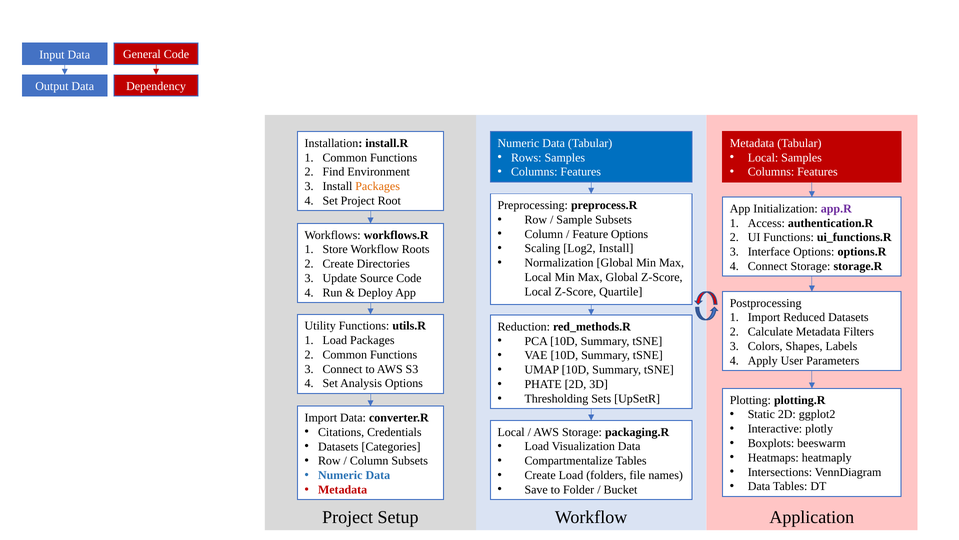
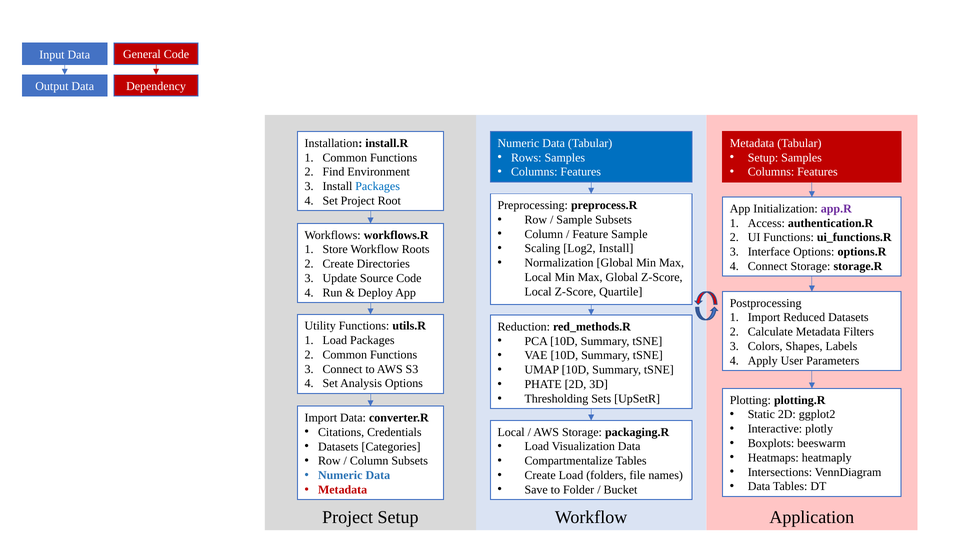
Local at (763, 157): Local -> Setup
Packages at (378, 186) colour: orange -> blue
Feature Options: Options -> Sample
